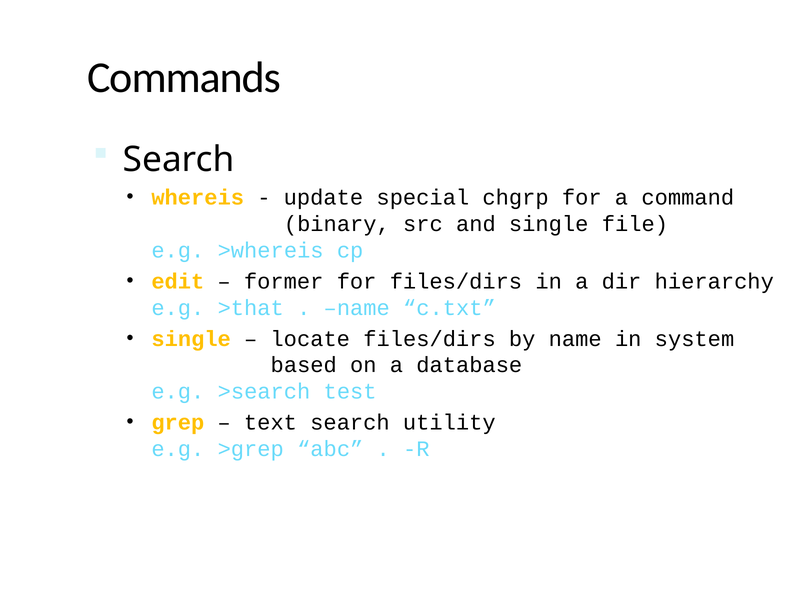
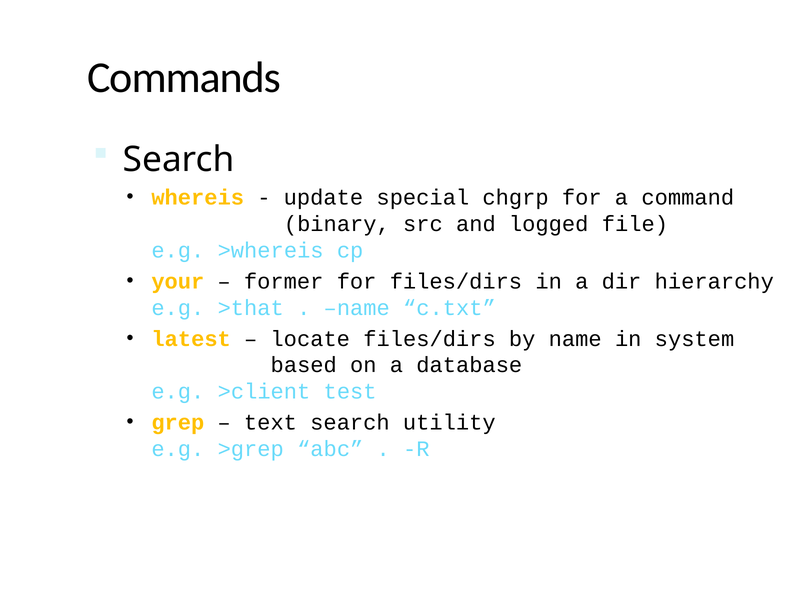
and single: single -> logged
edit: edit -> your
single at (191, 339): single -> latest
>search: >search -> >client
